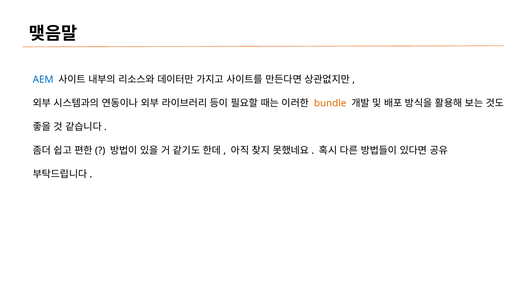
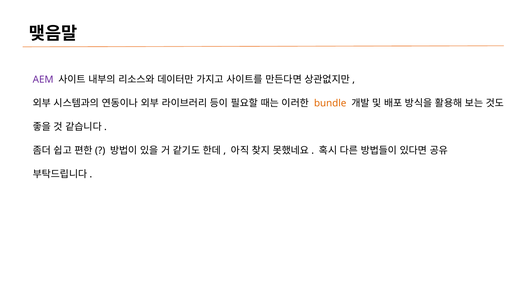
AEM colour: blue -> purple
